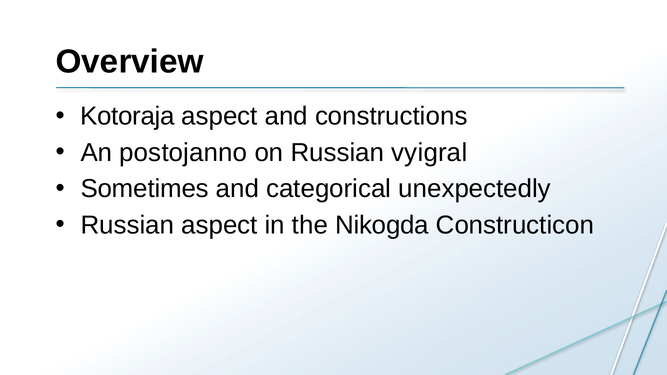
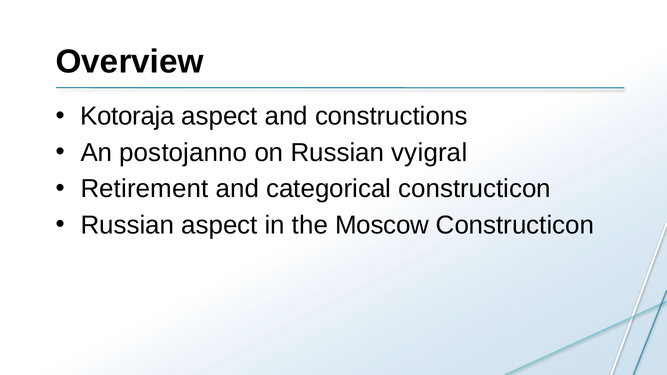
Sometimes: Sometimes -> Retirement
categorical unexpectedly: unexpectedly -> constructicon
Nikogda: Nikogda -> Moscow
